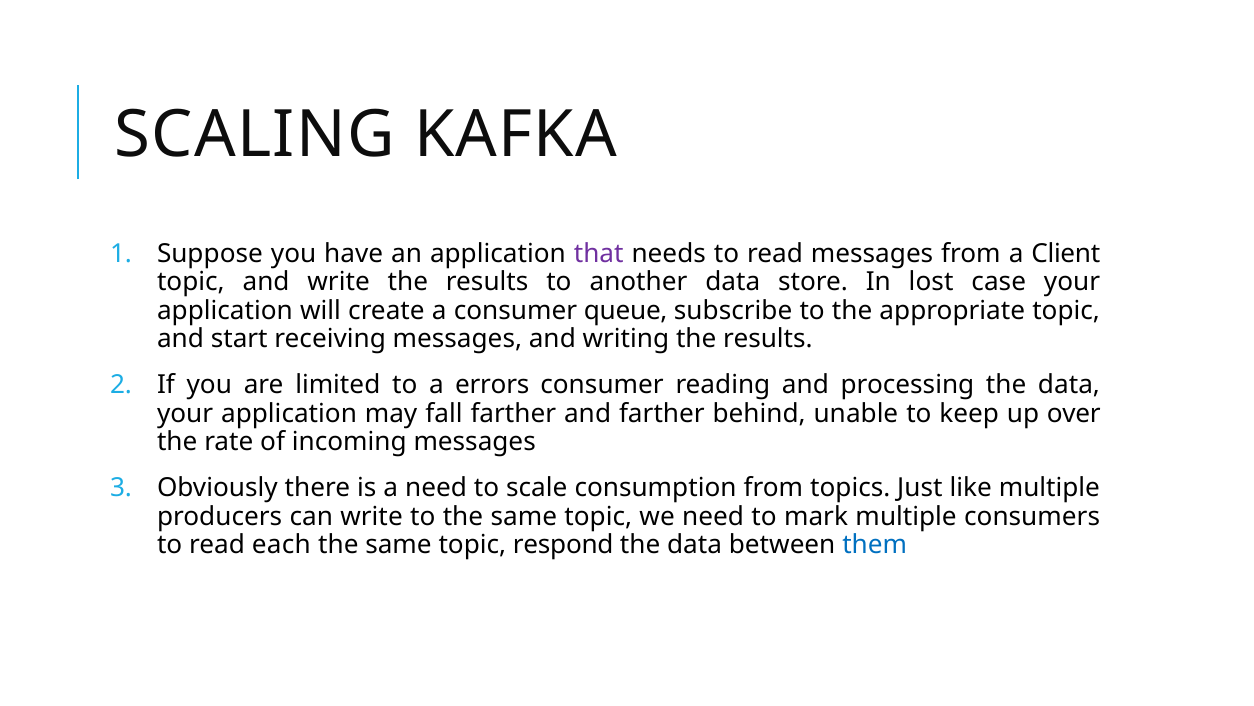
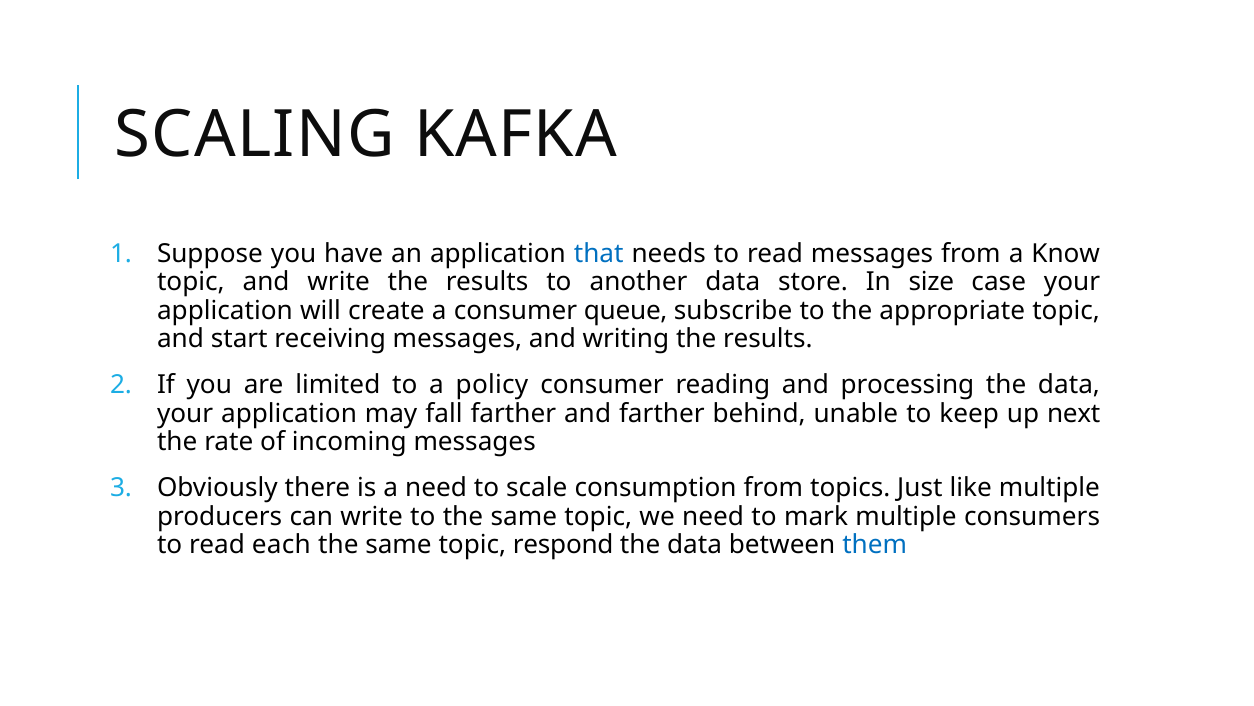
that colour: purple -> blue
Client: Client -> Know
lost: lost -> size
errors: errors -> policy
over: over -> next
